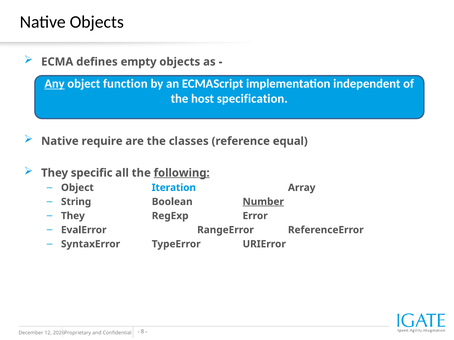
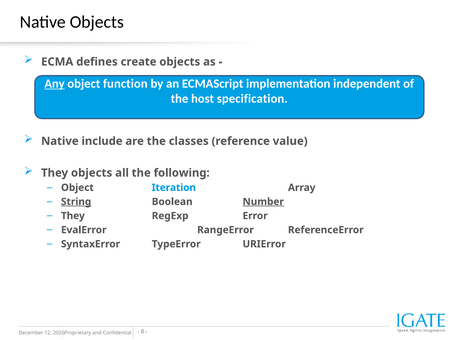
empty: empty -> create
require: require -> include
equal: equal -> value
They specific: specific -> objects
following underline: present -> none
String underline: none -> present
